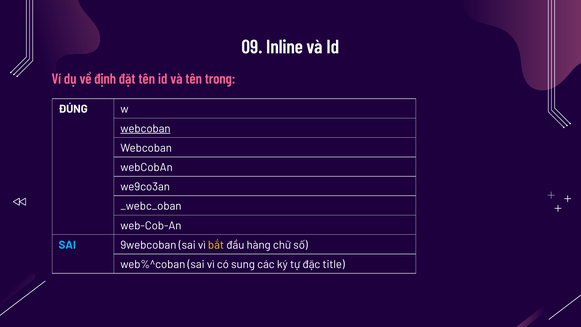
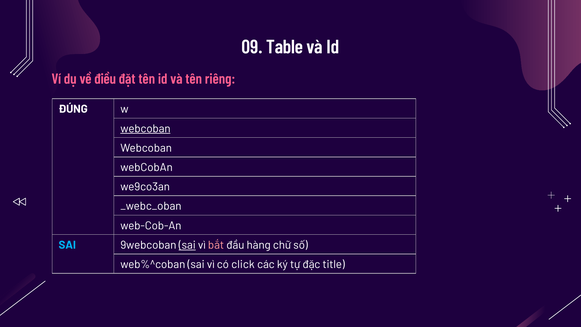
Inline: Inline -> Table
định: định -> điều
trong: trong -> riêng
sai at (187, 245) underline: none -> present
bắt colour: yellow -> pink
sung: sung -> click
